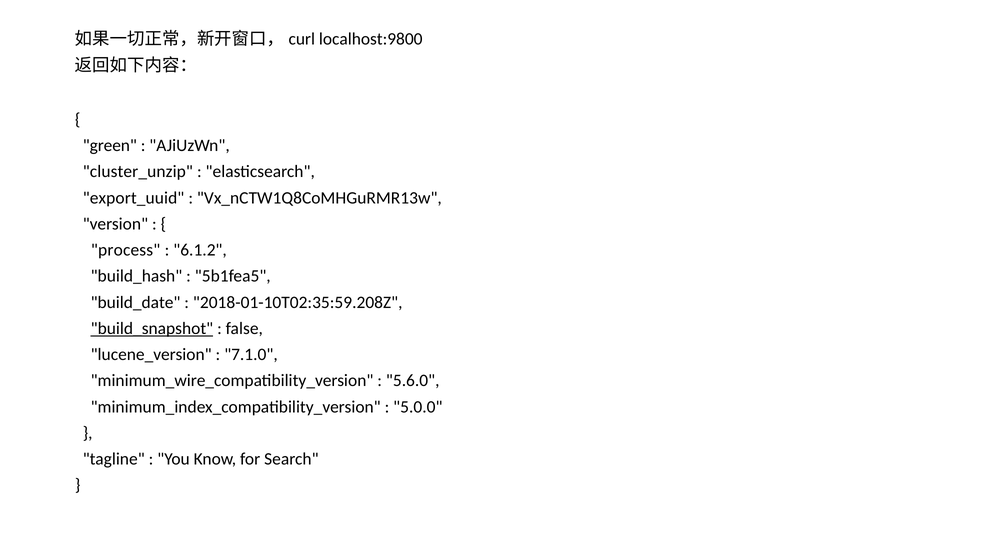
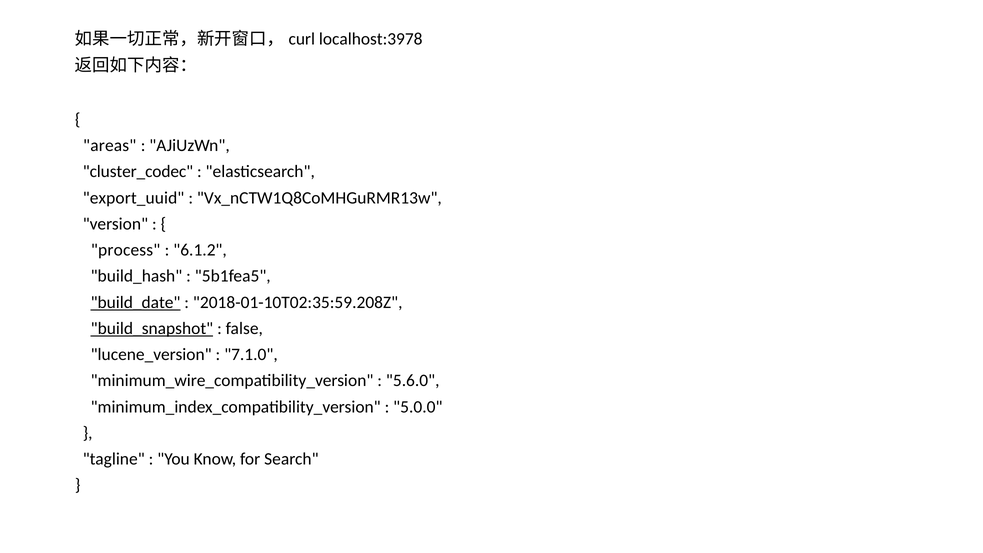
localhost:9800: localhost:9800 -> localhost:3978
green: green -> areas
cluster_unzip: cluster_unzip -> cluster_codec
build_date underline: none -> present
